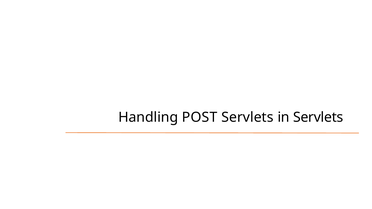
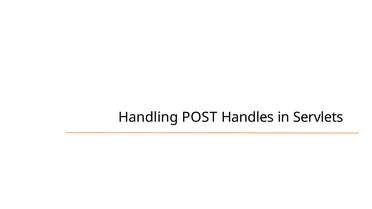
POST Servlets: Servlets -> Handles
